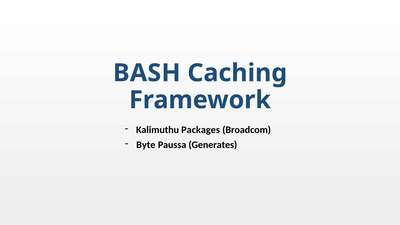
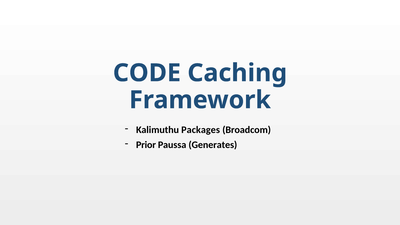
BASH: BASH -> CODE
Byte: Byte -> Prior
